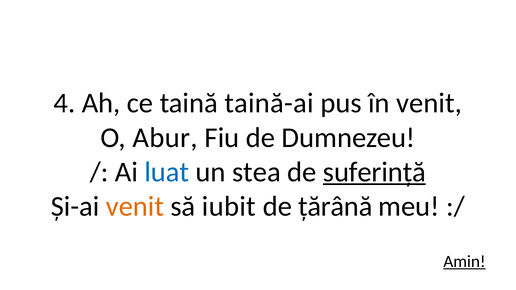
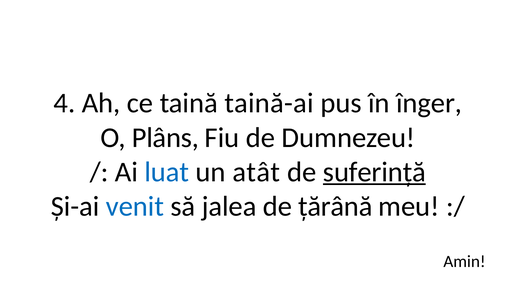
în venit: venit -> înger
Abur: Abur -> Plâns
stea: stea -> atât
venit at (135, 206) colour: orange -> blue
iubit: iubit -> jalea
Amin underline: present -> none
